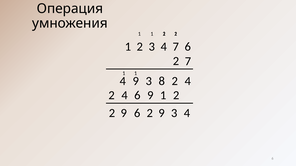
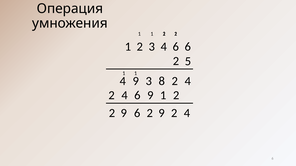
3 4 7: 7 -> 6
2 7: 7 -> 5
2 9 3: 3 -> 2
